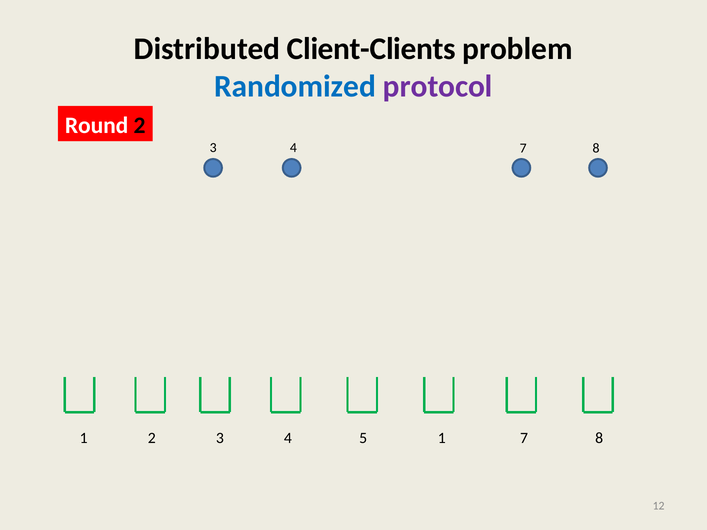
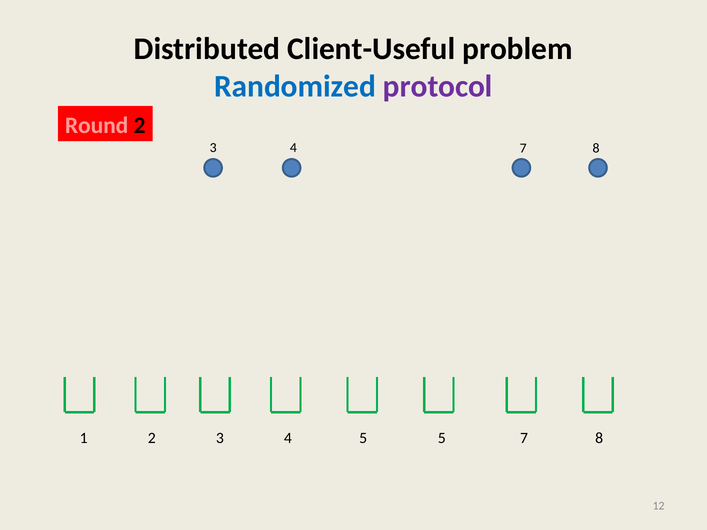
Client-Clients: Client-Clients -> Client-Useful
Round colour: white -> pink
5 1: 1 -> 5
